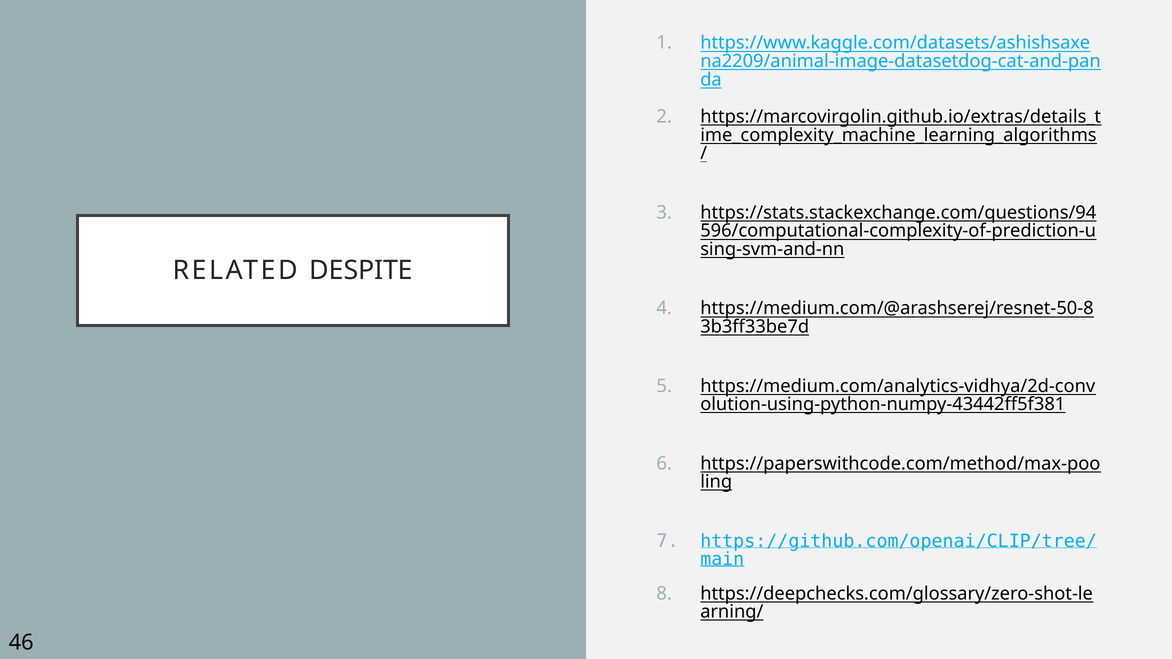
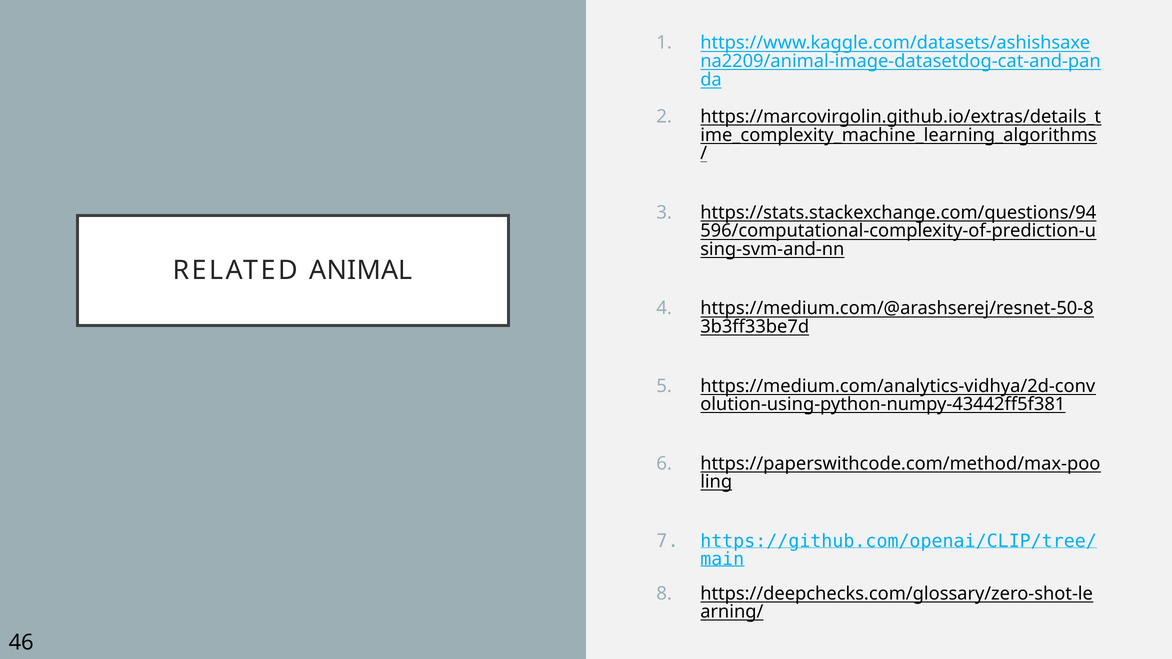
DESPITE: DESPITE -> ANIMAL
